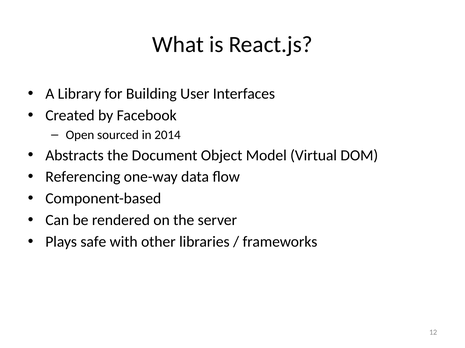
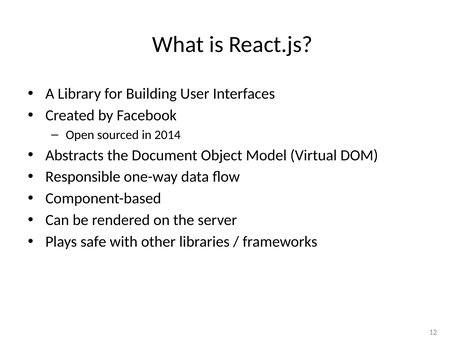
Referencing: Referencing -> Responsible
